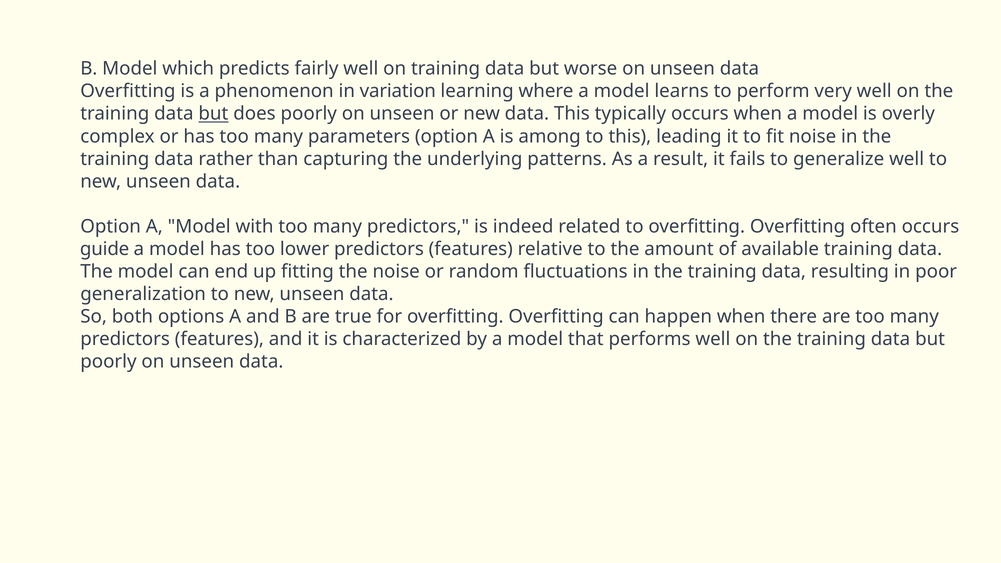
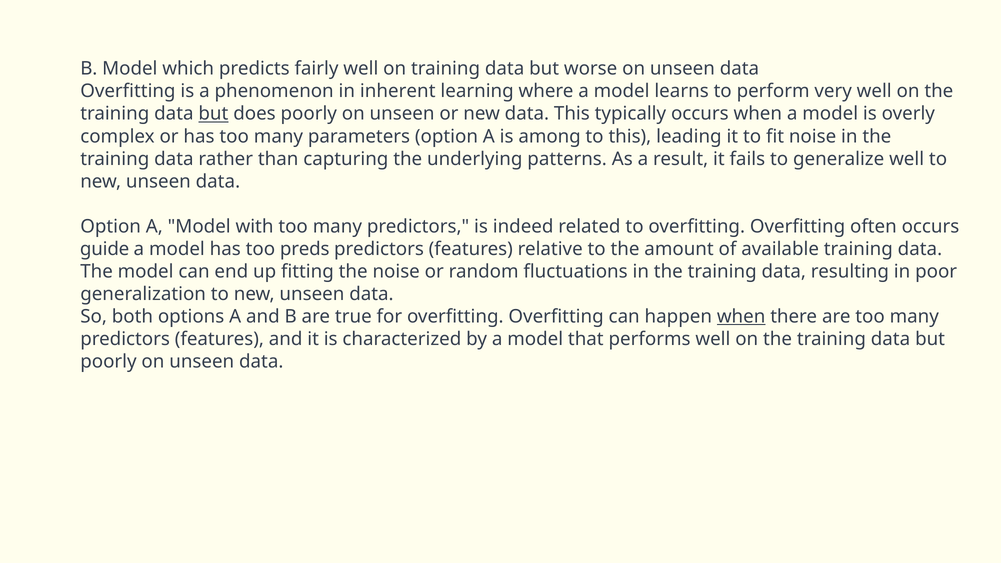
variation: variation -> inherent
lower: lower -> preds
when at (741, 317) underline: none -> present
